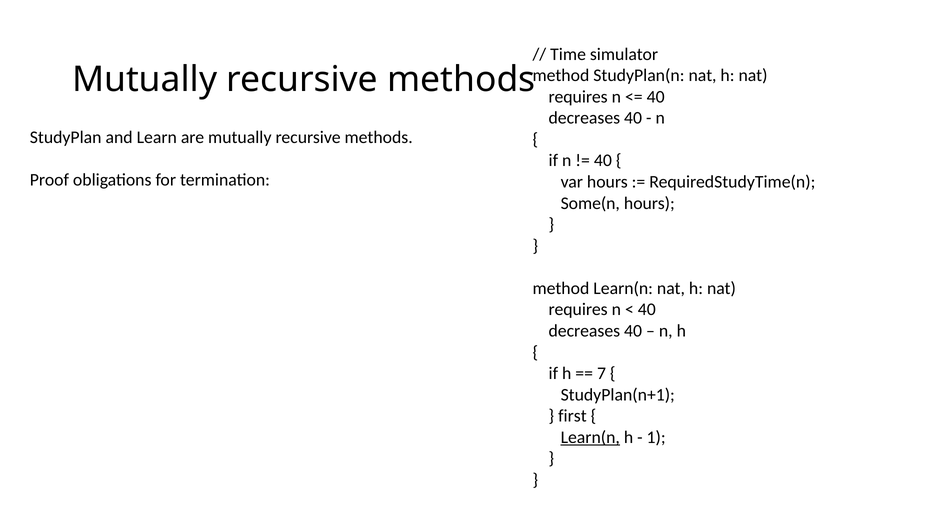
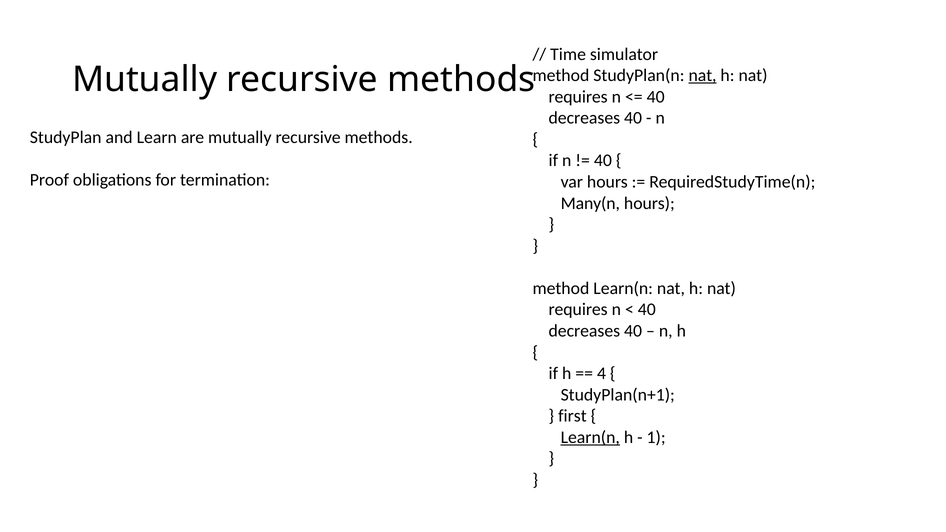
nat at (703, 76) underline: none -> present
Some(n: Some(n -> Many(n
7: 7 -> 4
